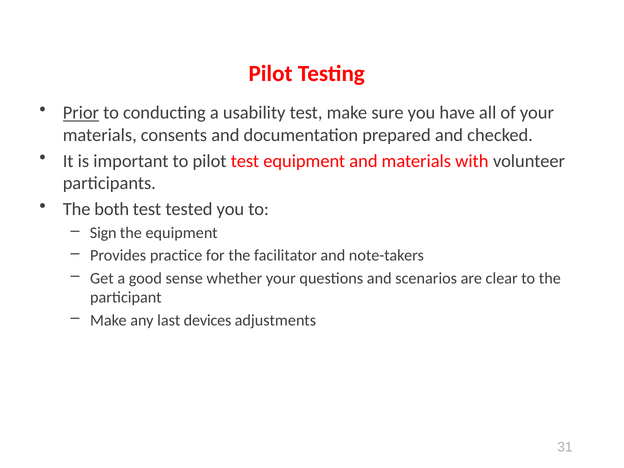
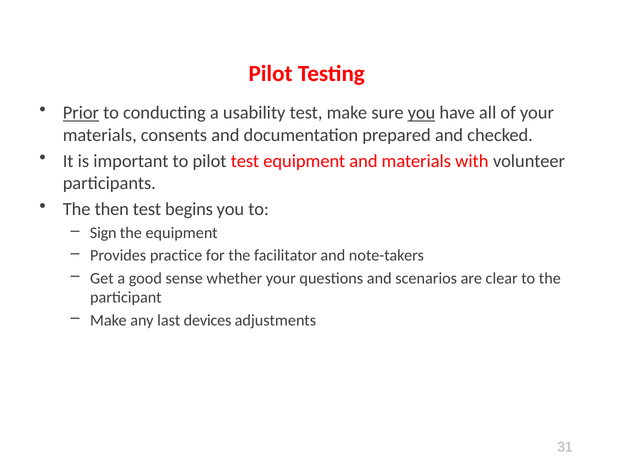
you at (421, 113) underline: none -> present
both: both -> then
tested: tested -> begins
